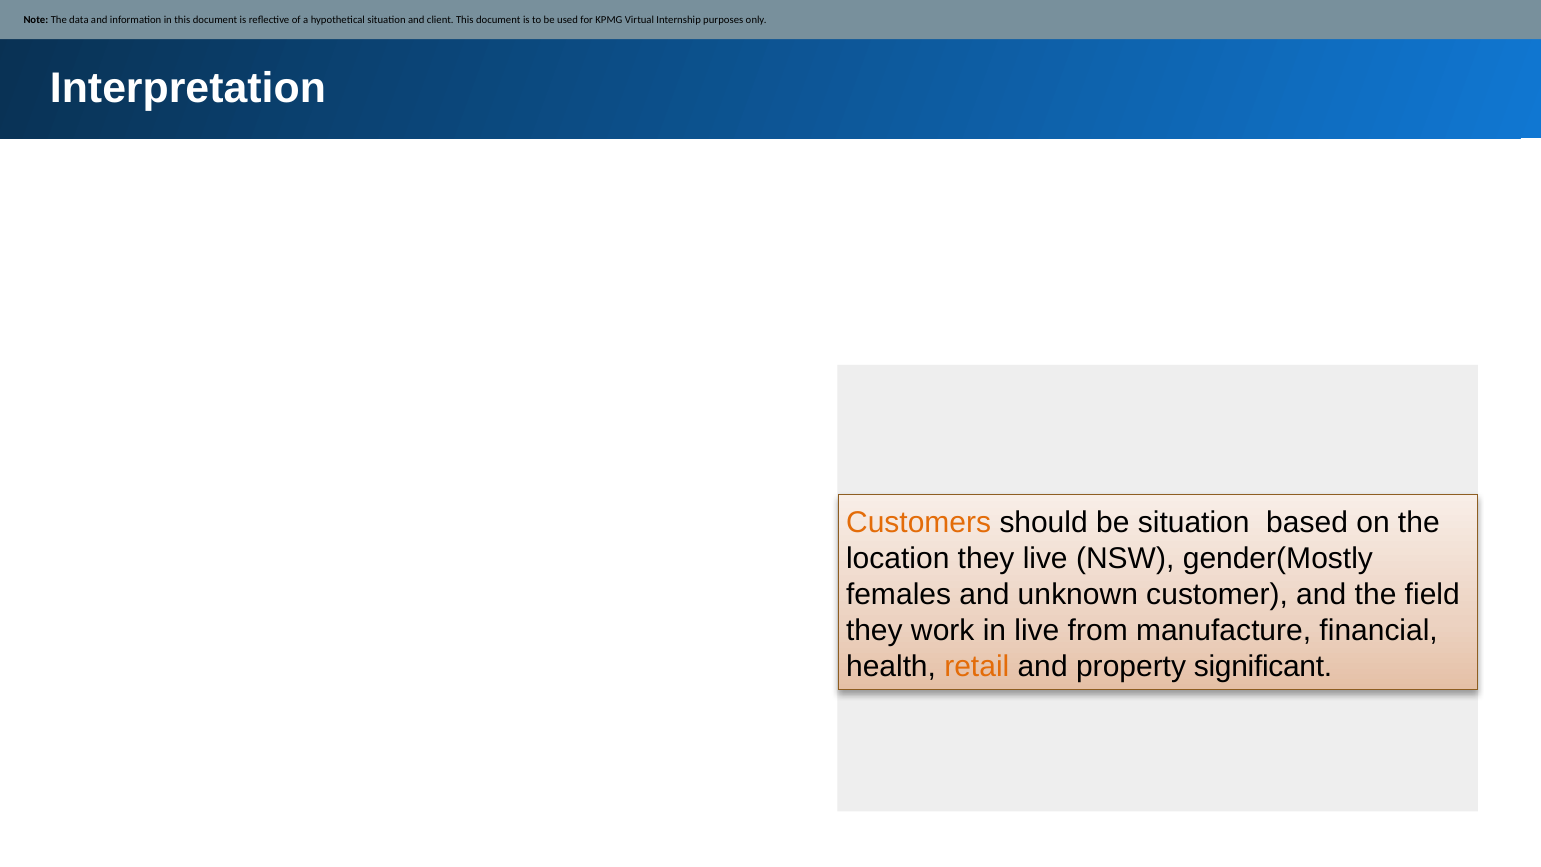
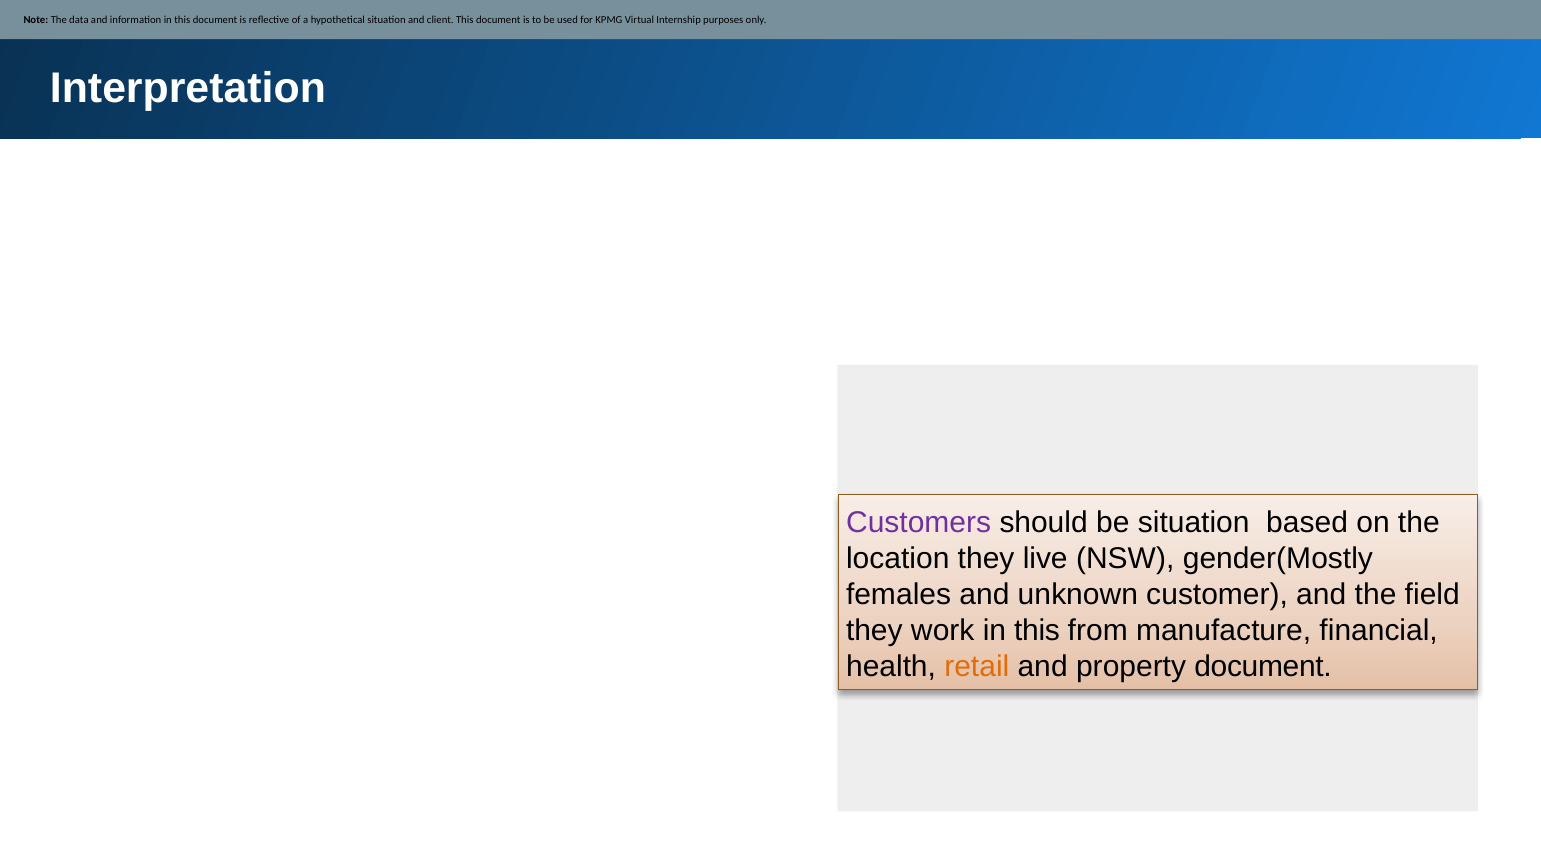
Customers colour: orange -> purple
work in live: live -> this
property significant: significant -> document
